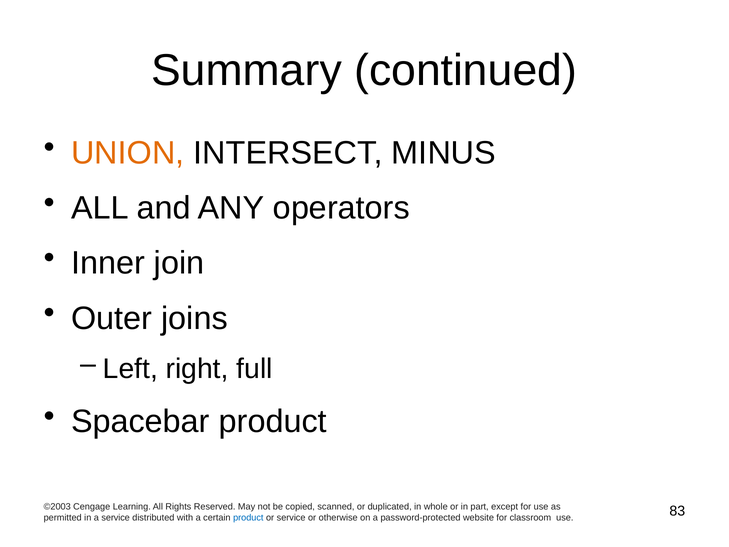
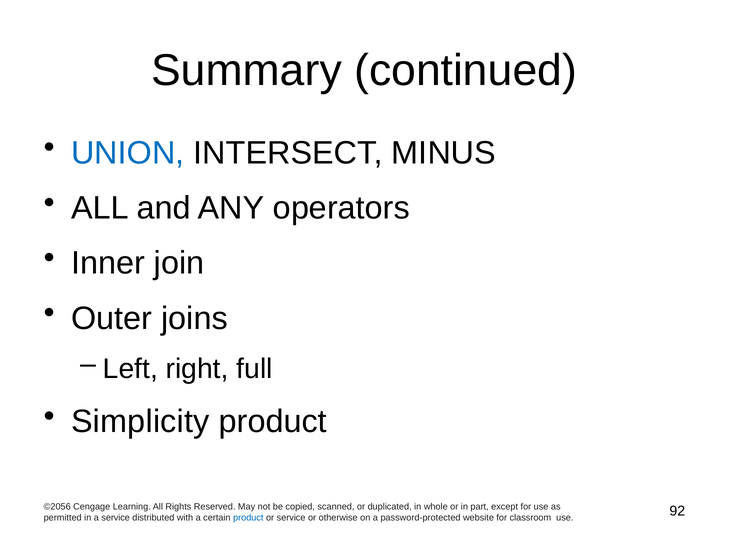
UNION colour: orange -> blue
Spacebar: Spacebar -> Simplicity
©2003: ©2003 -> ©2056
83: 83 -> 92
